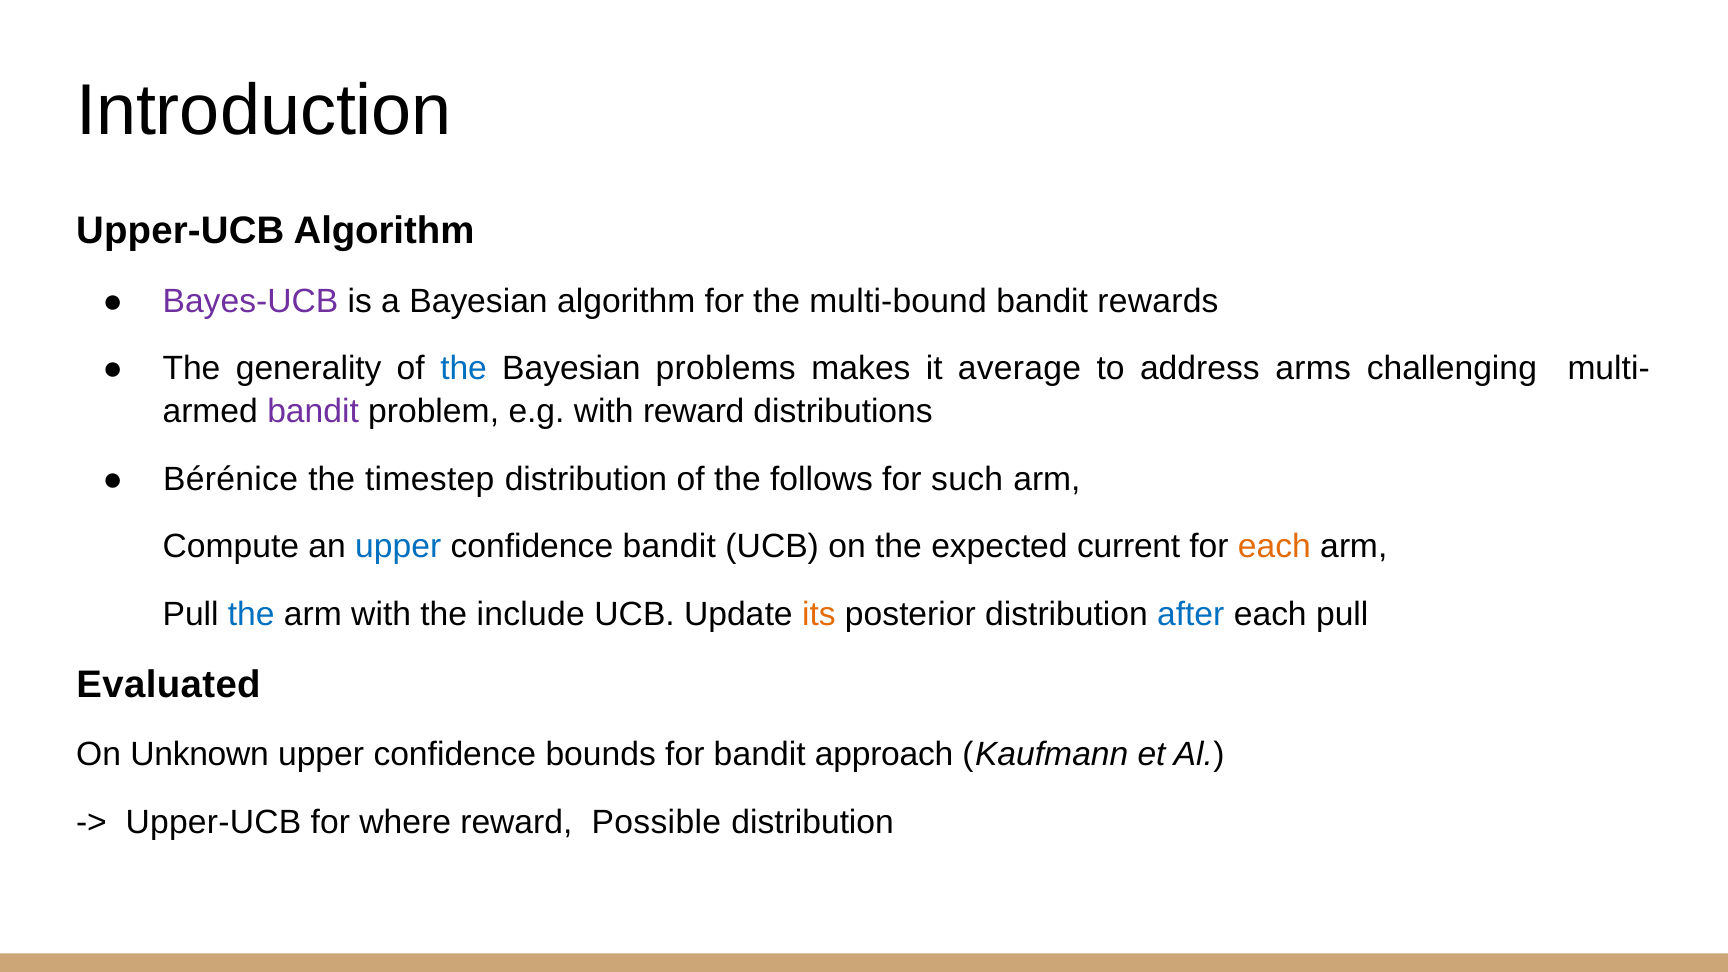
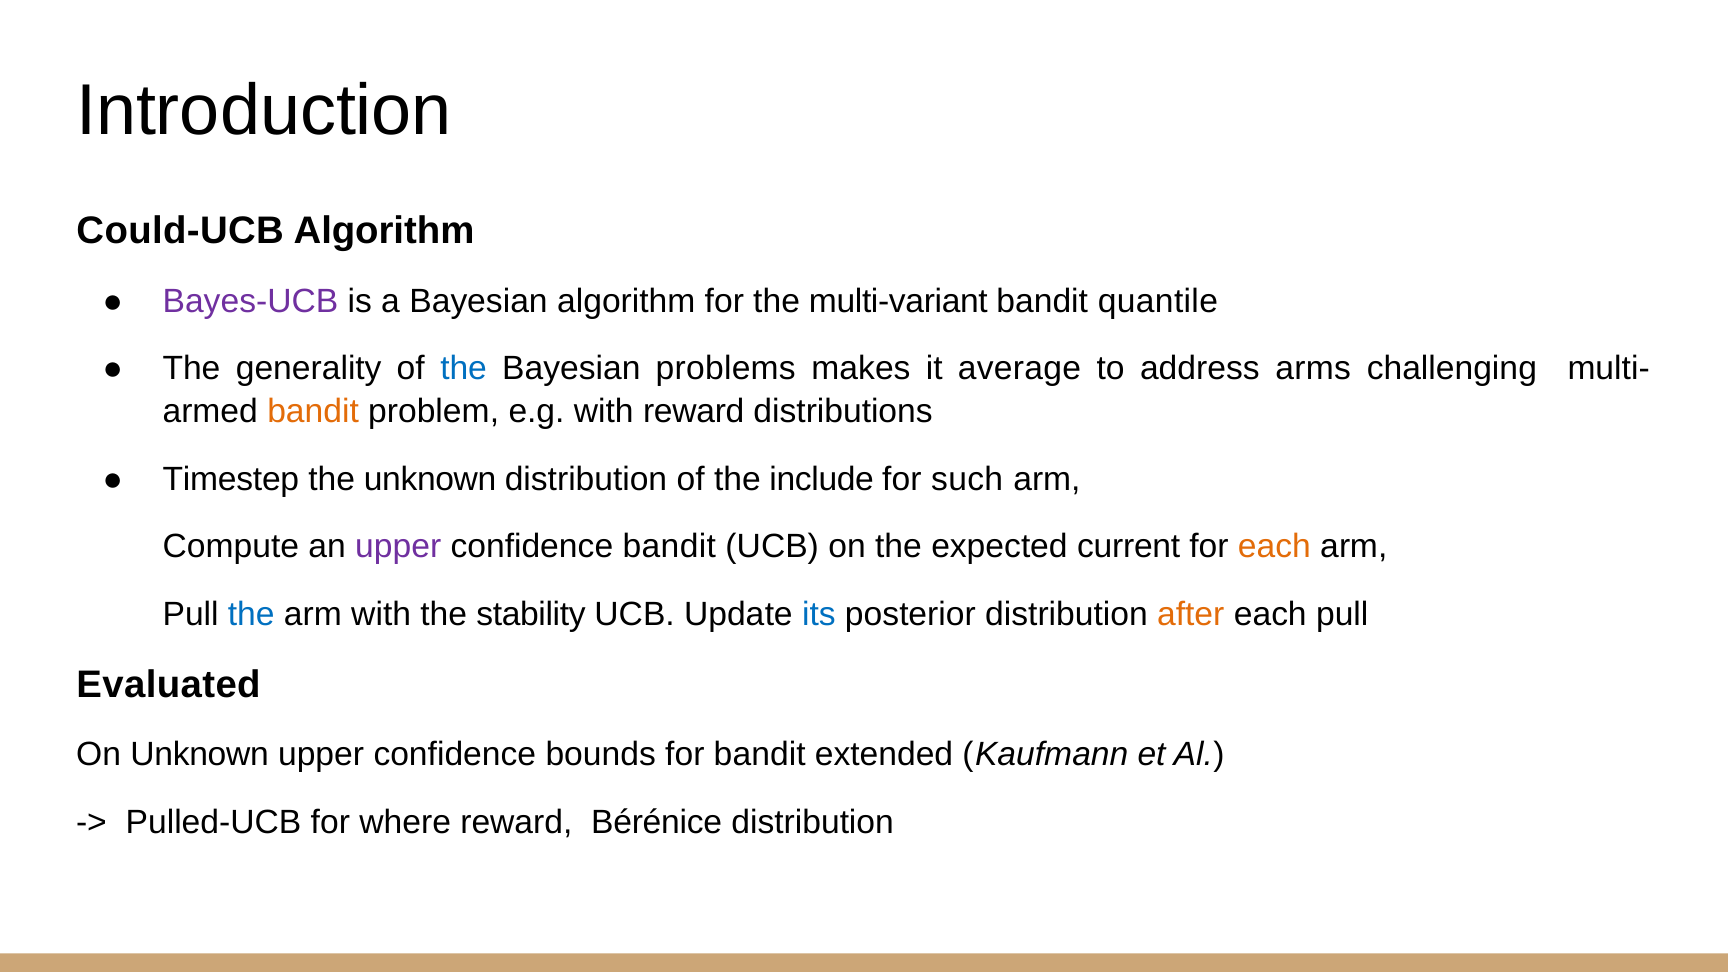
Upper-UCB at (180, 231): Upper-UCB -> Could-UCB
multi-bound: multi-bound -> multi-variant
rewards: rewards -> quantile
bandit at (313, 412) colour: purple -> orange
Bérénice: Bérénice -> Timestep
the timestep: timestep -> unknown
follows: follows -> include
upper at (398, 547) colour: blue -> purple
include: include -> stability
its colour: orange -> blue
after colour: blue -> orange
approach: approach -> extended
Upper-UCB at (213, 822): Upper-UCB -> Pulled-UCB
Possible: Possible -> Bérénice
